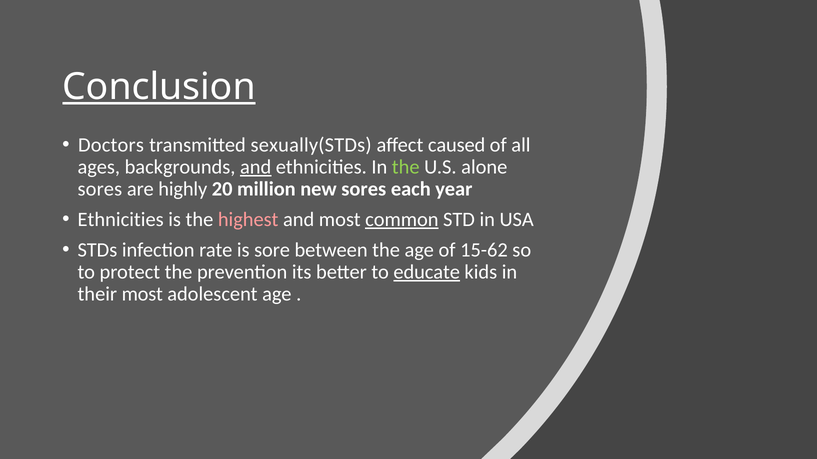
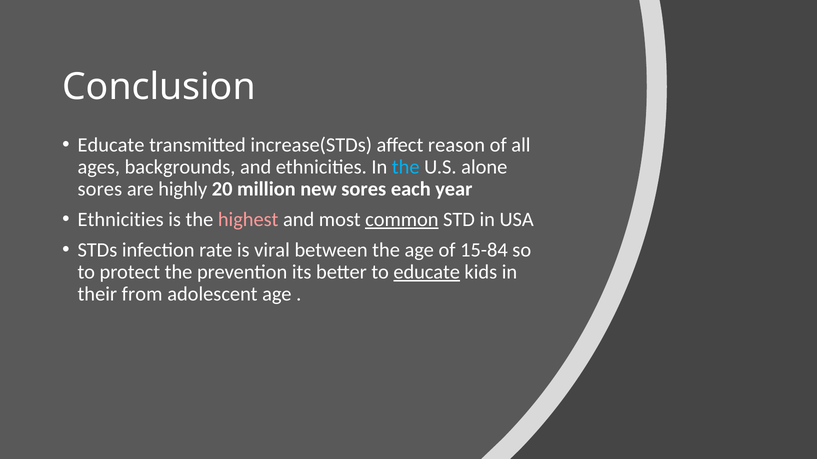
Conclusion underline: present -> none
Doctors at (111, 145): Doctors -> Educate
sexually(STDs: sexually(STDs -> increase(STDs
caused: caused -> reason
and at (256, 167) underline: present -> none
the at (406, 167) colour: light green -> light blue
sore: sore -> viral
15-62: 15-62 -> 15-84
their most: most -> from
